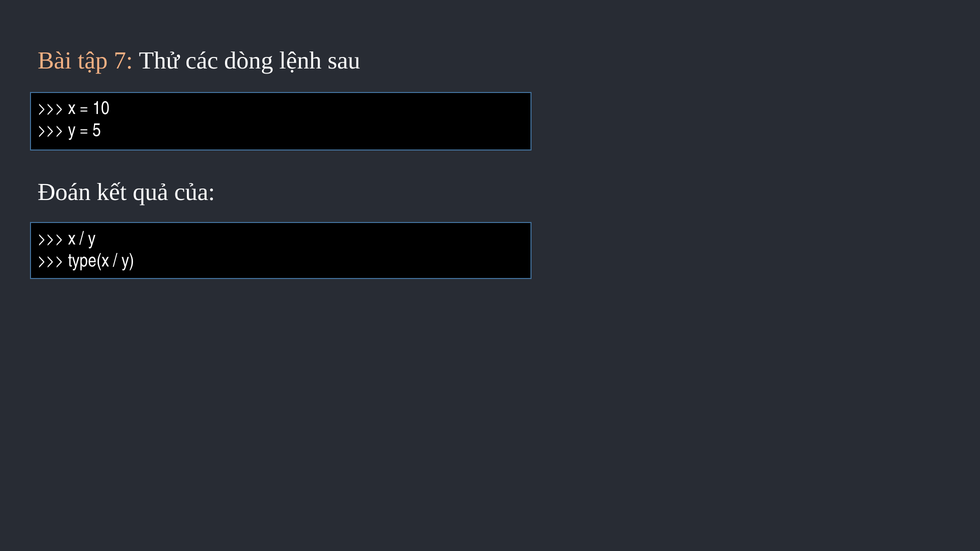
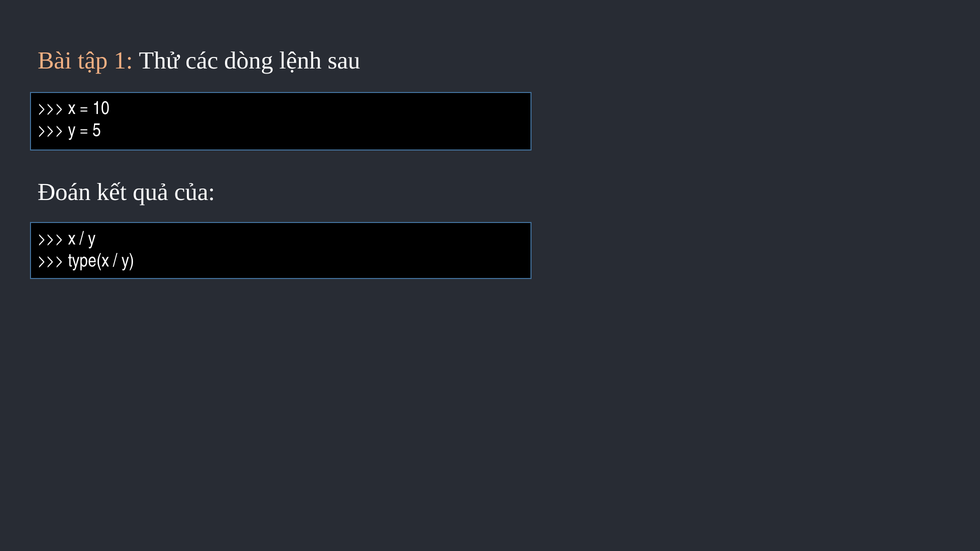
7: 7 -> 1
